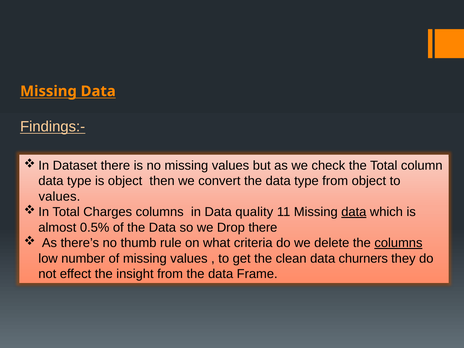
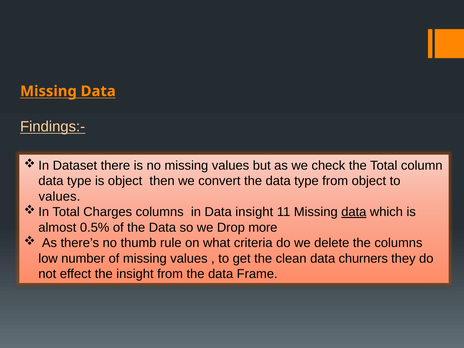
Data quality: quality -> insight
Drop there: there -> more
columns at (398, 243) underline: present -> none
